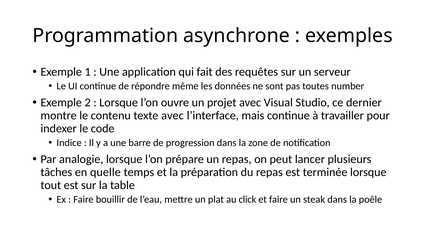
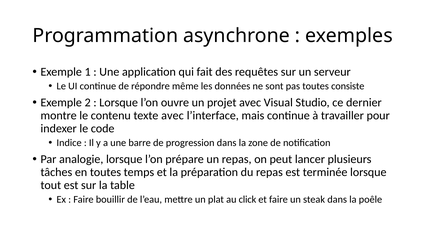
number: number -> consiste
en quelle: quelle -> toutes
